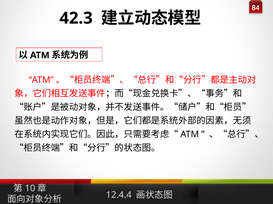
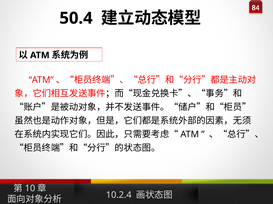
42.3: 42.3 -> 50.4
12.4.4: 12.4.4 -> 10.2.4
